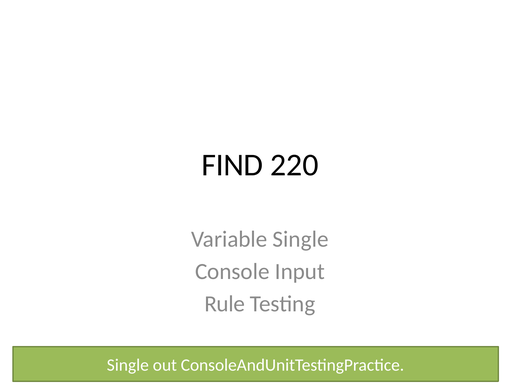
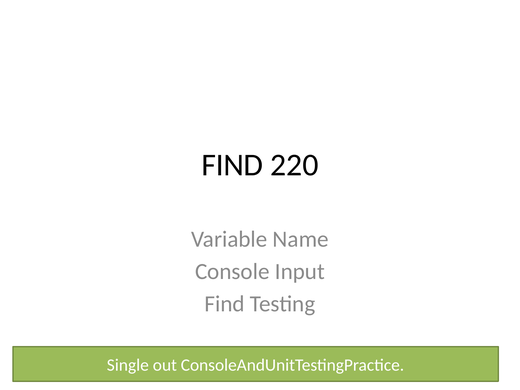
Variable Single: Single -> Name
Rule at (225, 304): Rule -> Find
